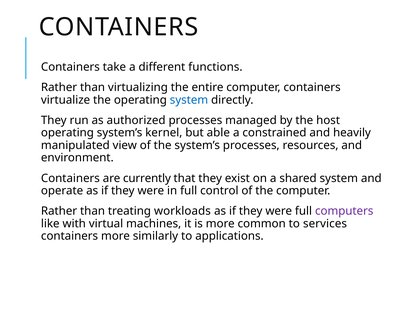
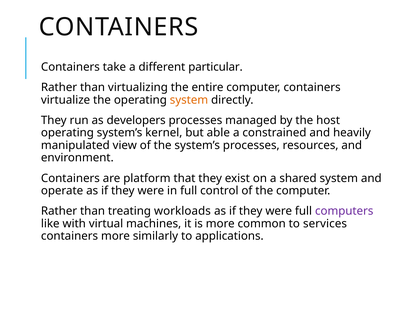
functions: functions -> particular
system at (189, 100) colour: blue -> orange
authorized: authorized -> developers
currently: currently -> platform
